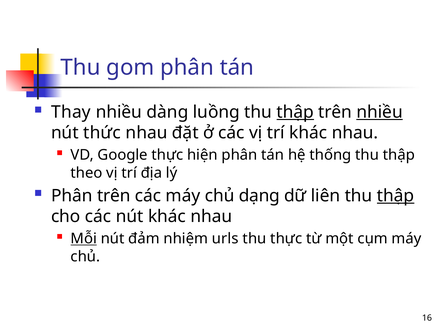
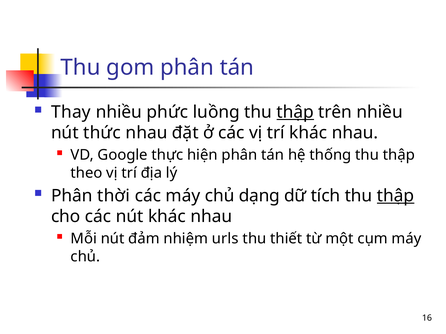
dàng: dàng -> phức
nhiều at (380, 112) underline: present -> none
Phân trên: trên -> thời
liên: liên -> tích
Mỗi underline: present -> none
thu thực: thực -> thiết
